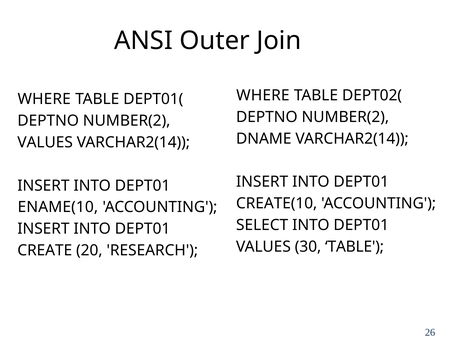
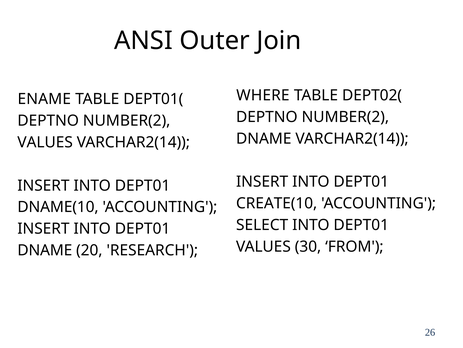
WHERE at (44, 99): WHERE -> ENAME
ENAME(10: ENAME(10 -> DNAME(10
30 TABLE: TABLE -> FROM
CREATE at (45, 250): CREATE -> DNAME
